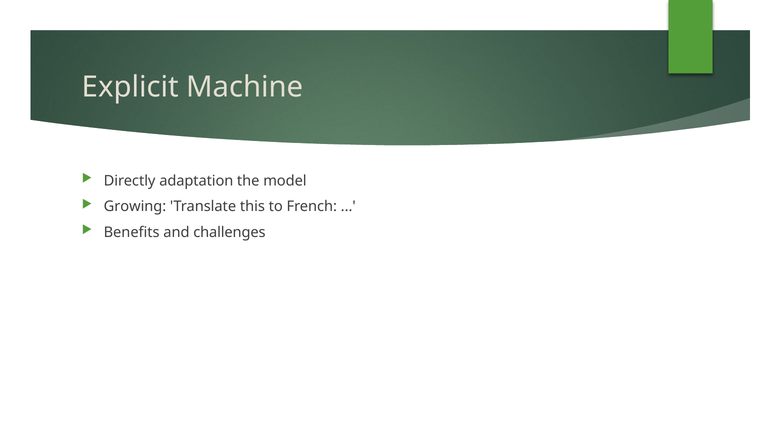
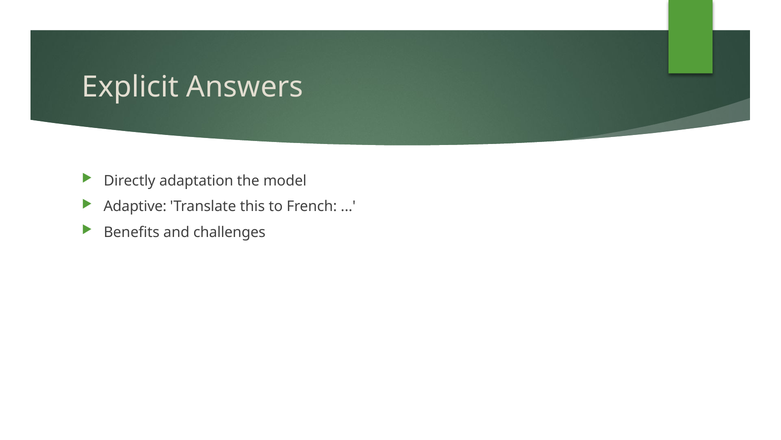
Machine: Machine -> Answers
Growing: Growing -> Adaptive
